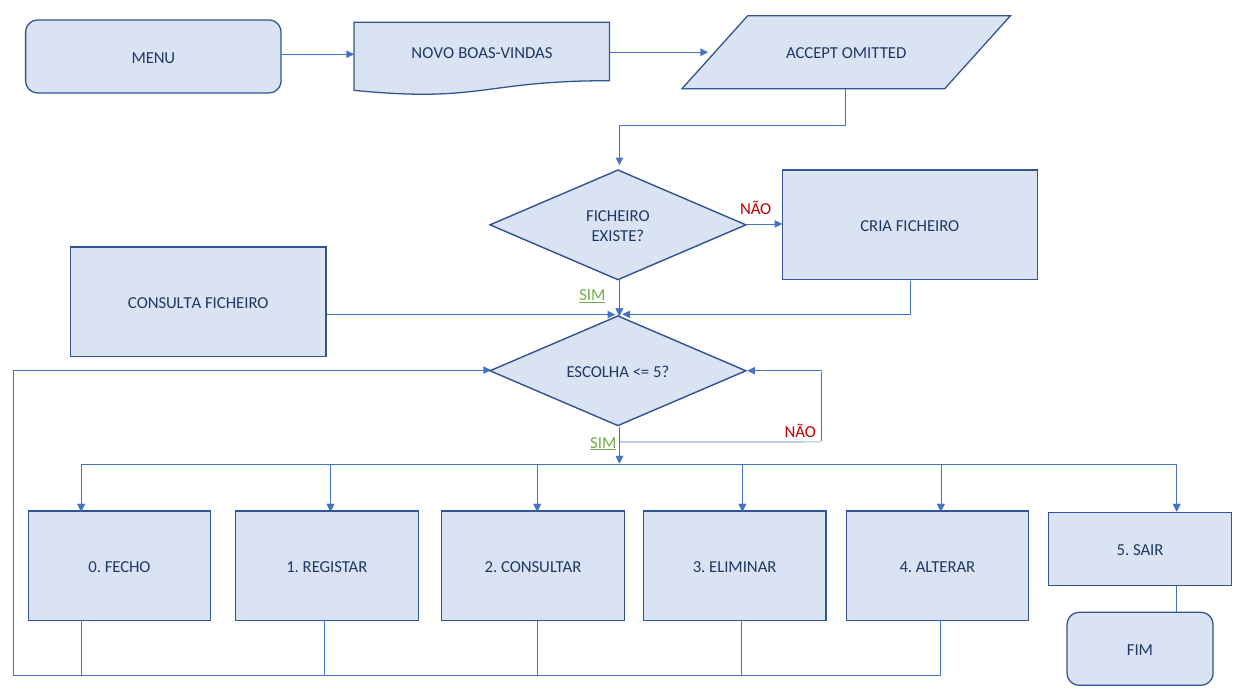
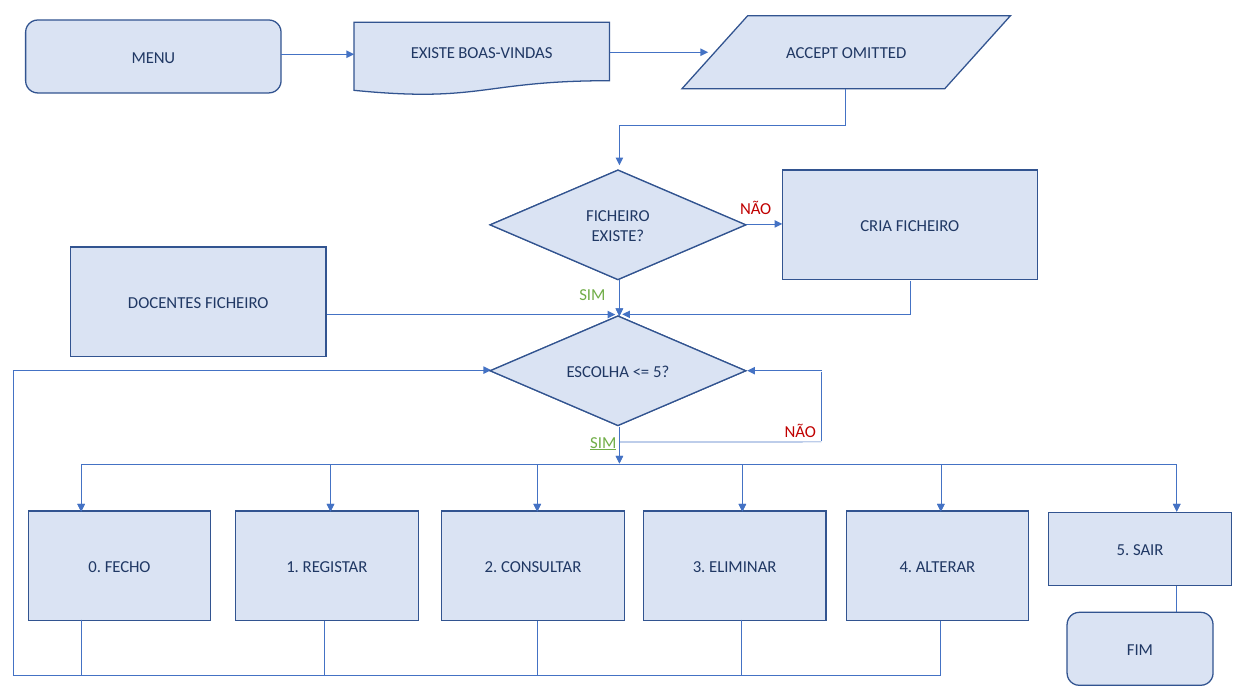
NOVO at (433, 53): NOVO -> EXISTE
SIM at (592, 295) underline: present -> none
CONSULTA: CONSULTA -> DOCENTES
